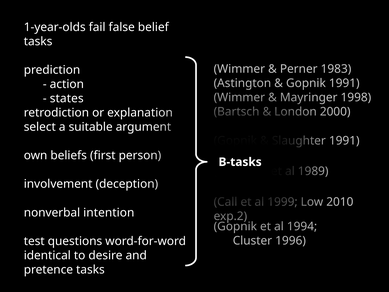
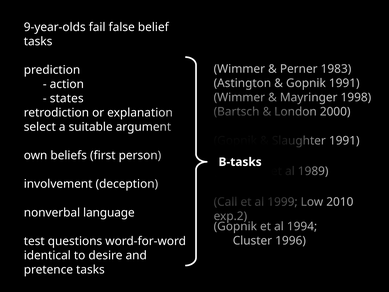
1-year-olds: 1-year-olds -> 9-year-olds
intention: intention -> language
